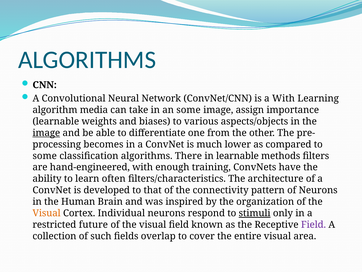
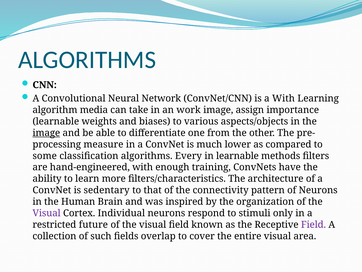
an some: some -> work
becomes: becomes -> measure
There: There -> Every
often: often -> more
developed: developed -> sedentary
Visual at (47, 213) colour: orange -> purple
stimuli underline: present -> none
